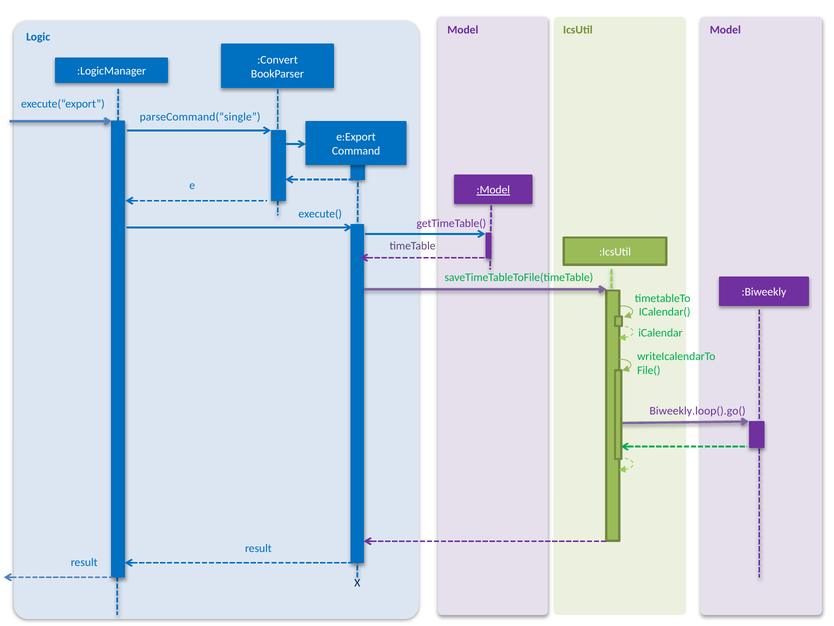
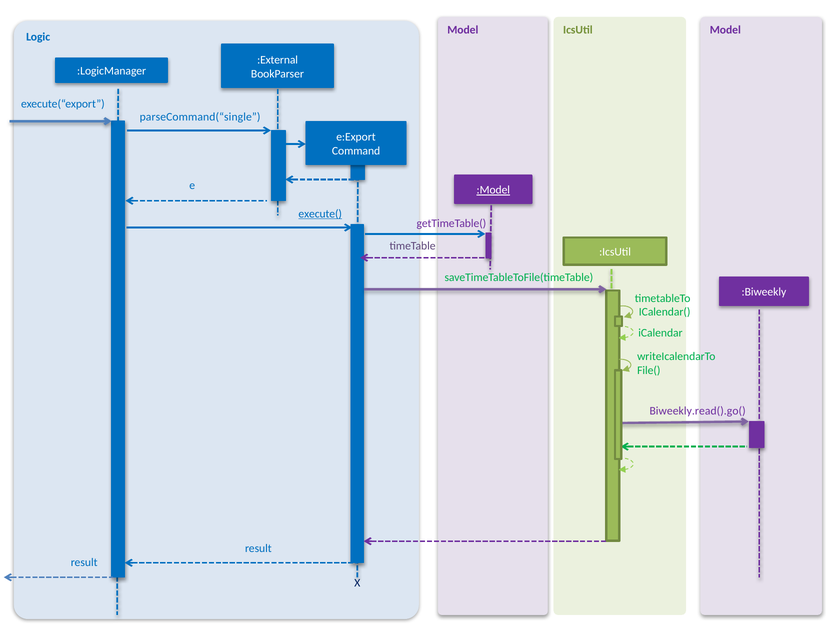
:Convert: :Convert -> :External
execute( underline: none -> present
Biweekly.loop().go(: Biweekly.loop().go( -> Biweekly.read().go(
